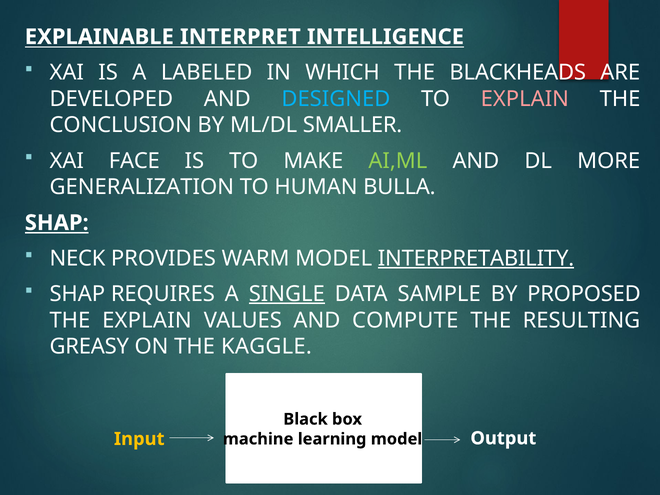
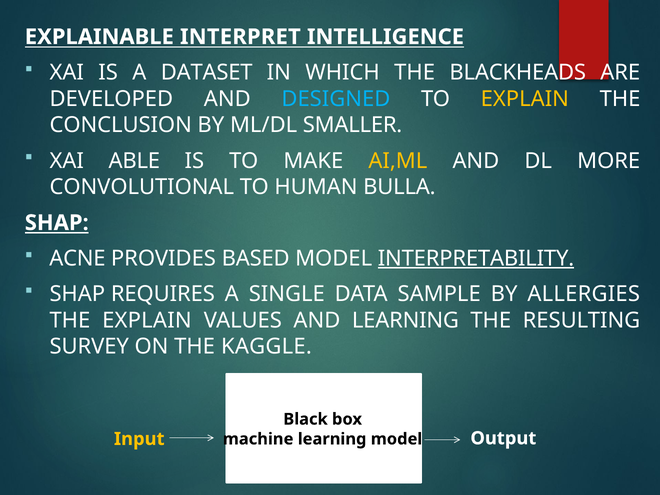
LABELED: LABELED -> DATASET
EXPLAIN at (525, 99) colour: pink -> yellow
FACE: FACE -> ABLE
AI,ML colour: light green -> yellow
GENERALIZATION: GENERALIZATION -> CONVOLUTIONAL
NECK: NECK -> ACNE
WARM: WARM -> BASED
SINGLE underline: present -> none
PROPOSED: PROPOSED -> ALLERGIES
AND COMPUTE: COMPUTE -> LEARNING
GREASY: GREASY -> SURVEY
